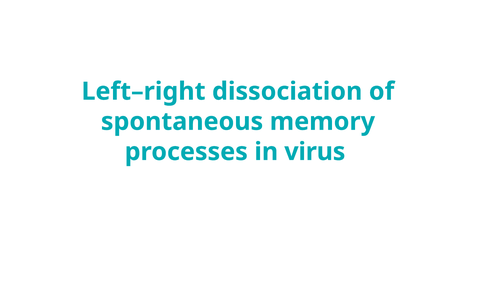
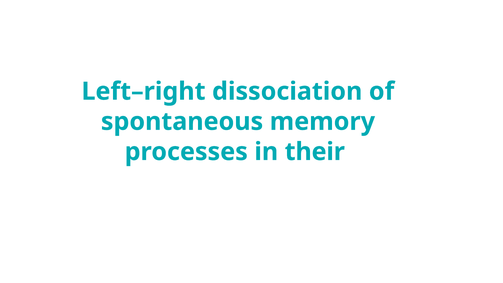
virus: virus -> their
